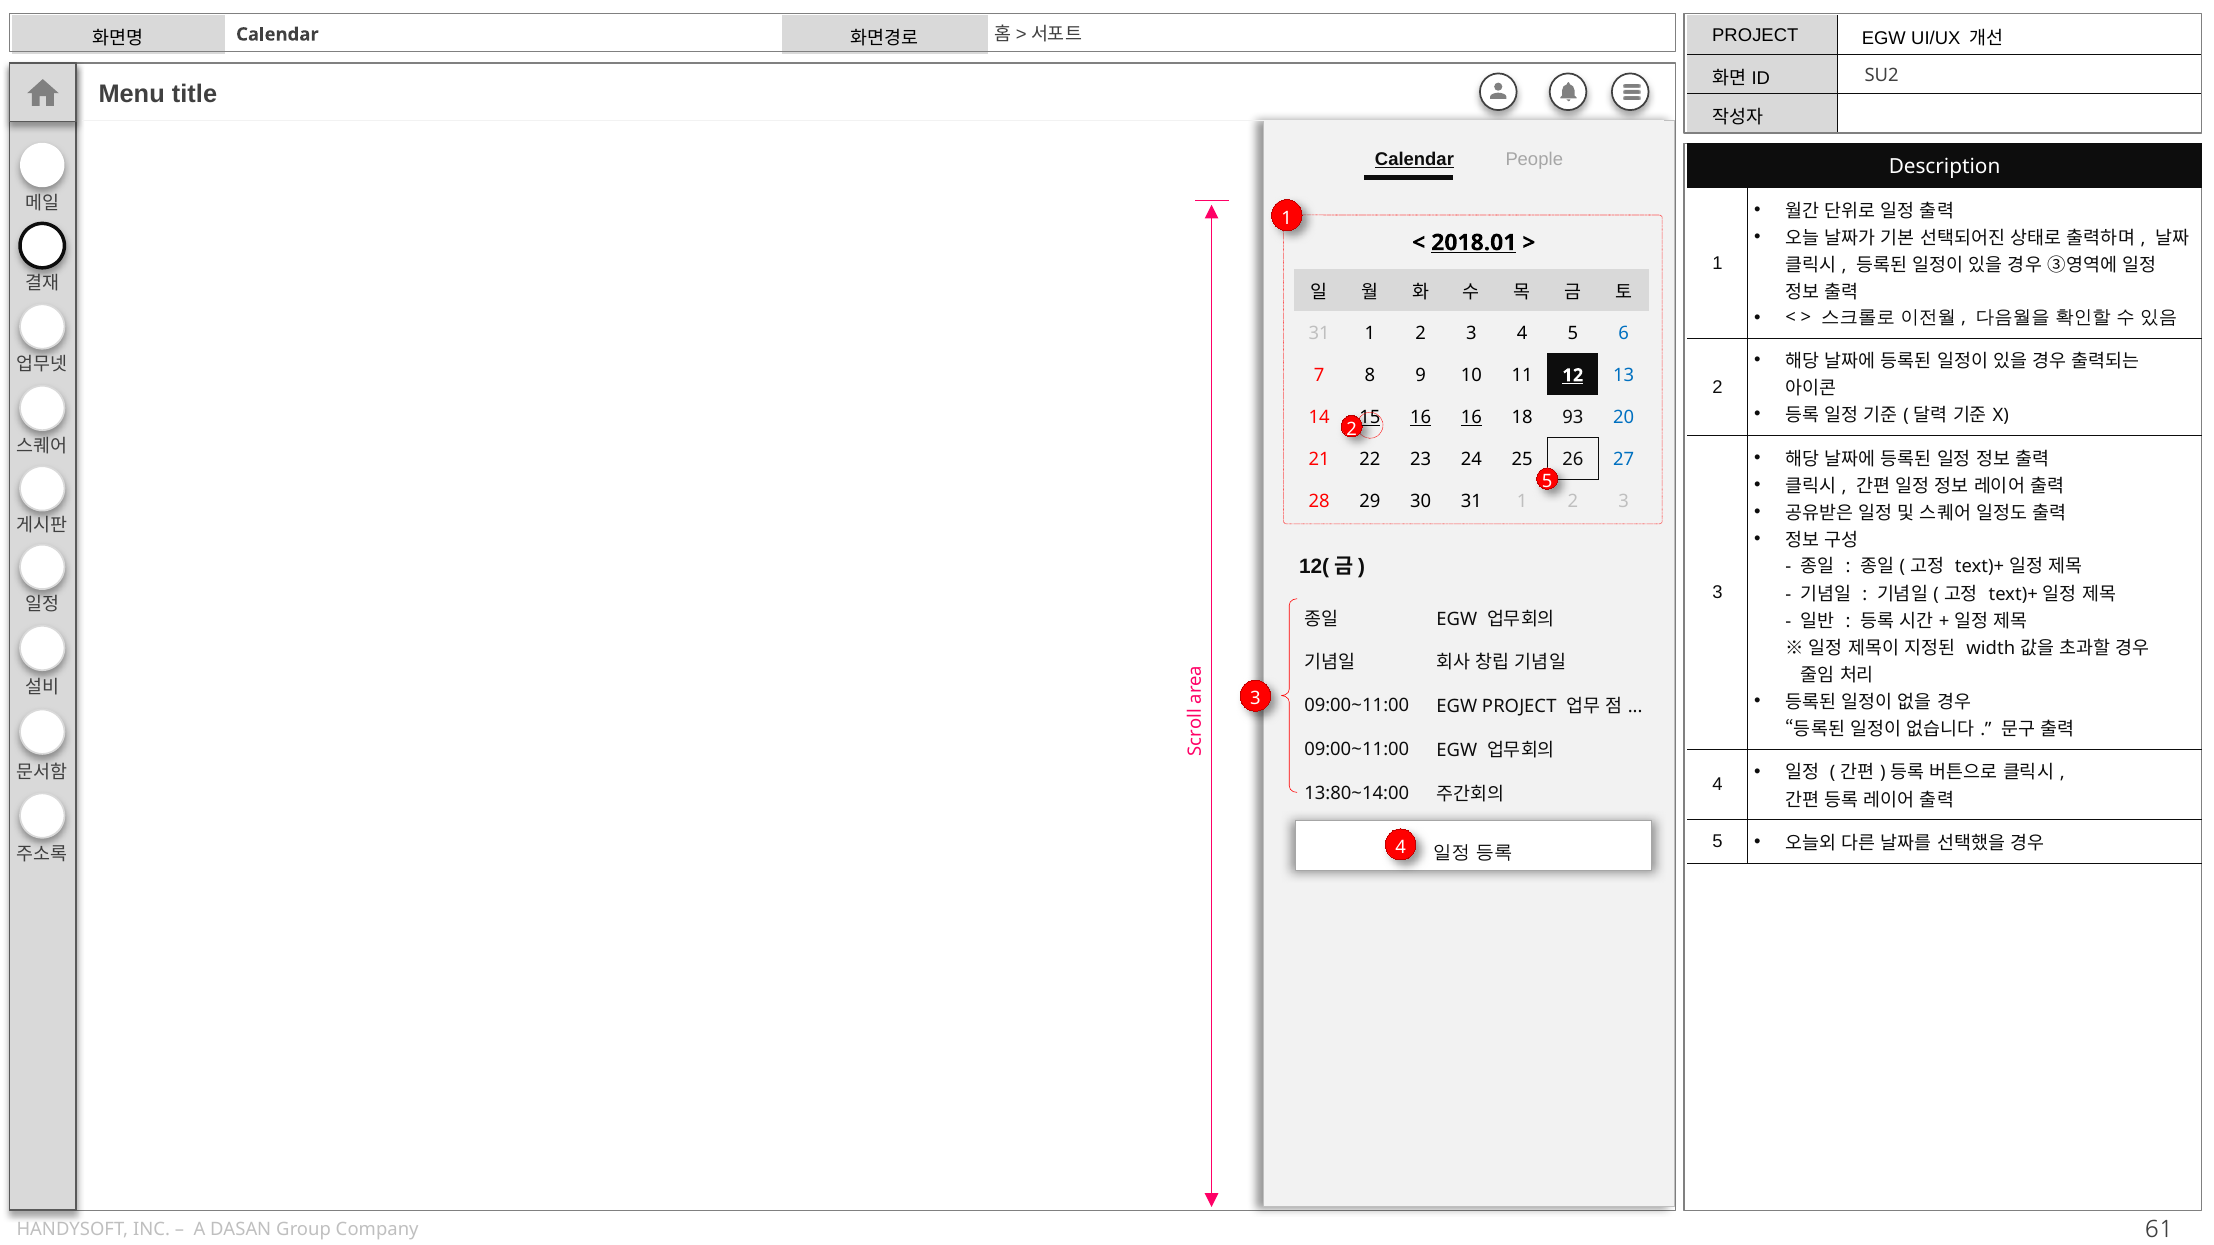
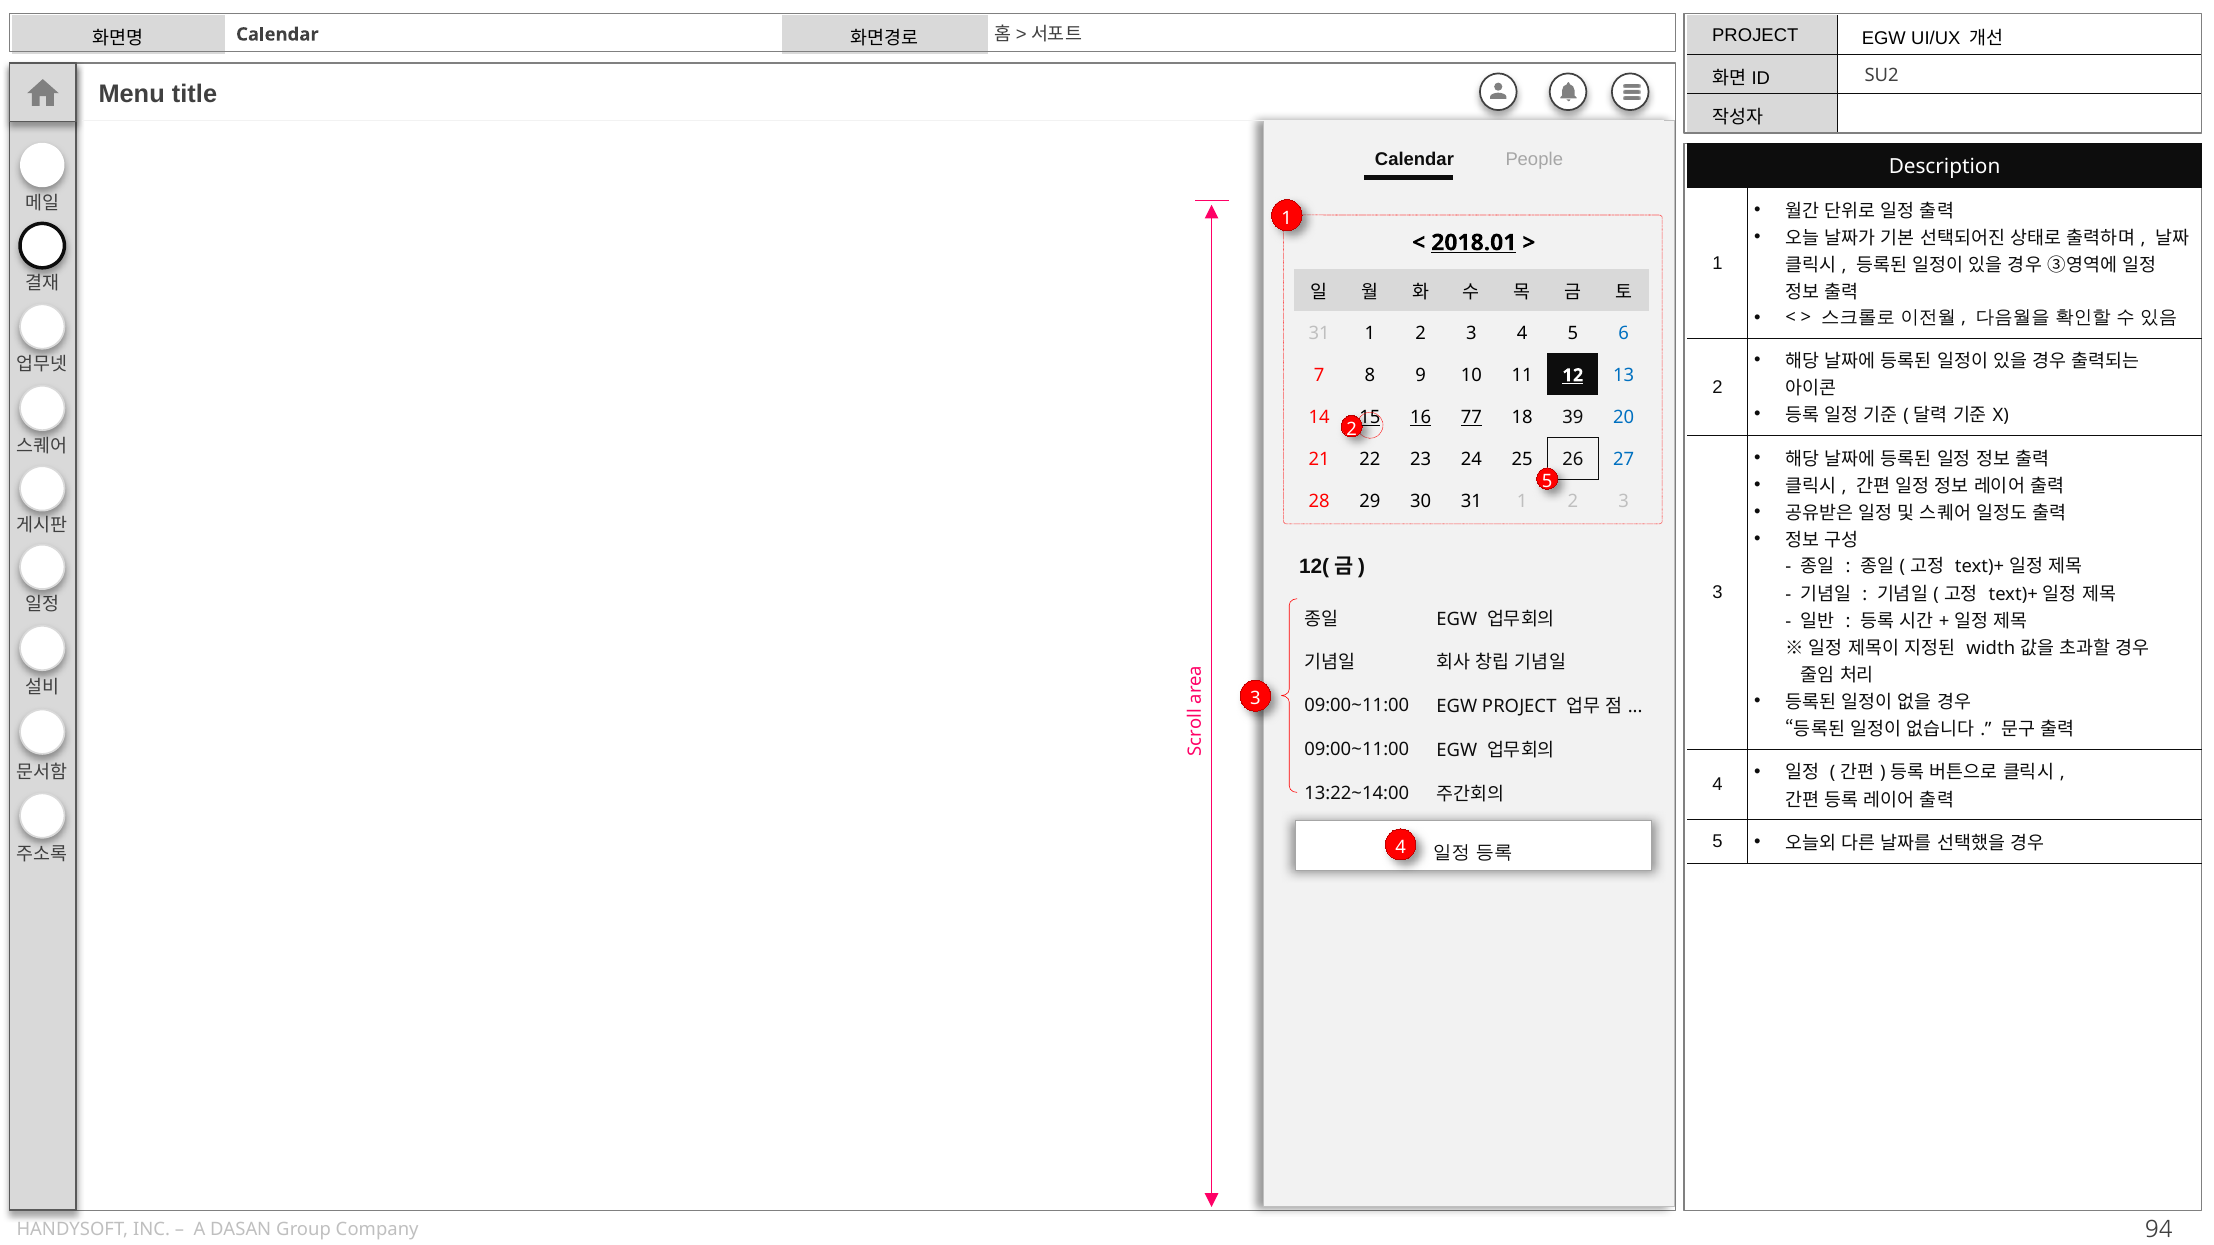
Calendar at (1414, 159) underline: present -> none
16 16: 16 -> 77
93: 93 -> 39
13:80~14:00: 13:80~14:00 -> 13:22~14:00
61: 61 -> 94
